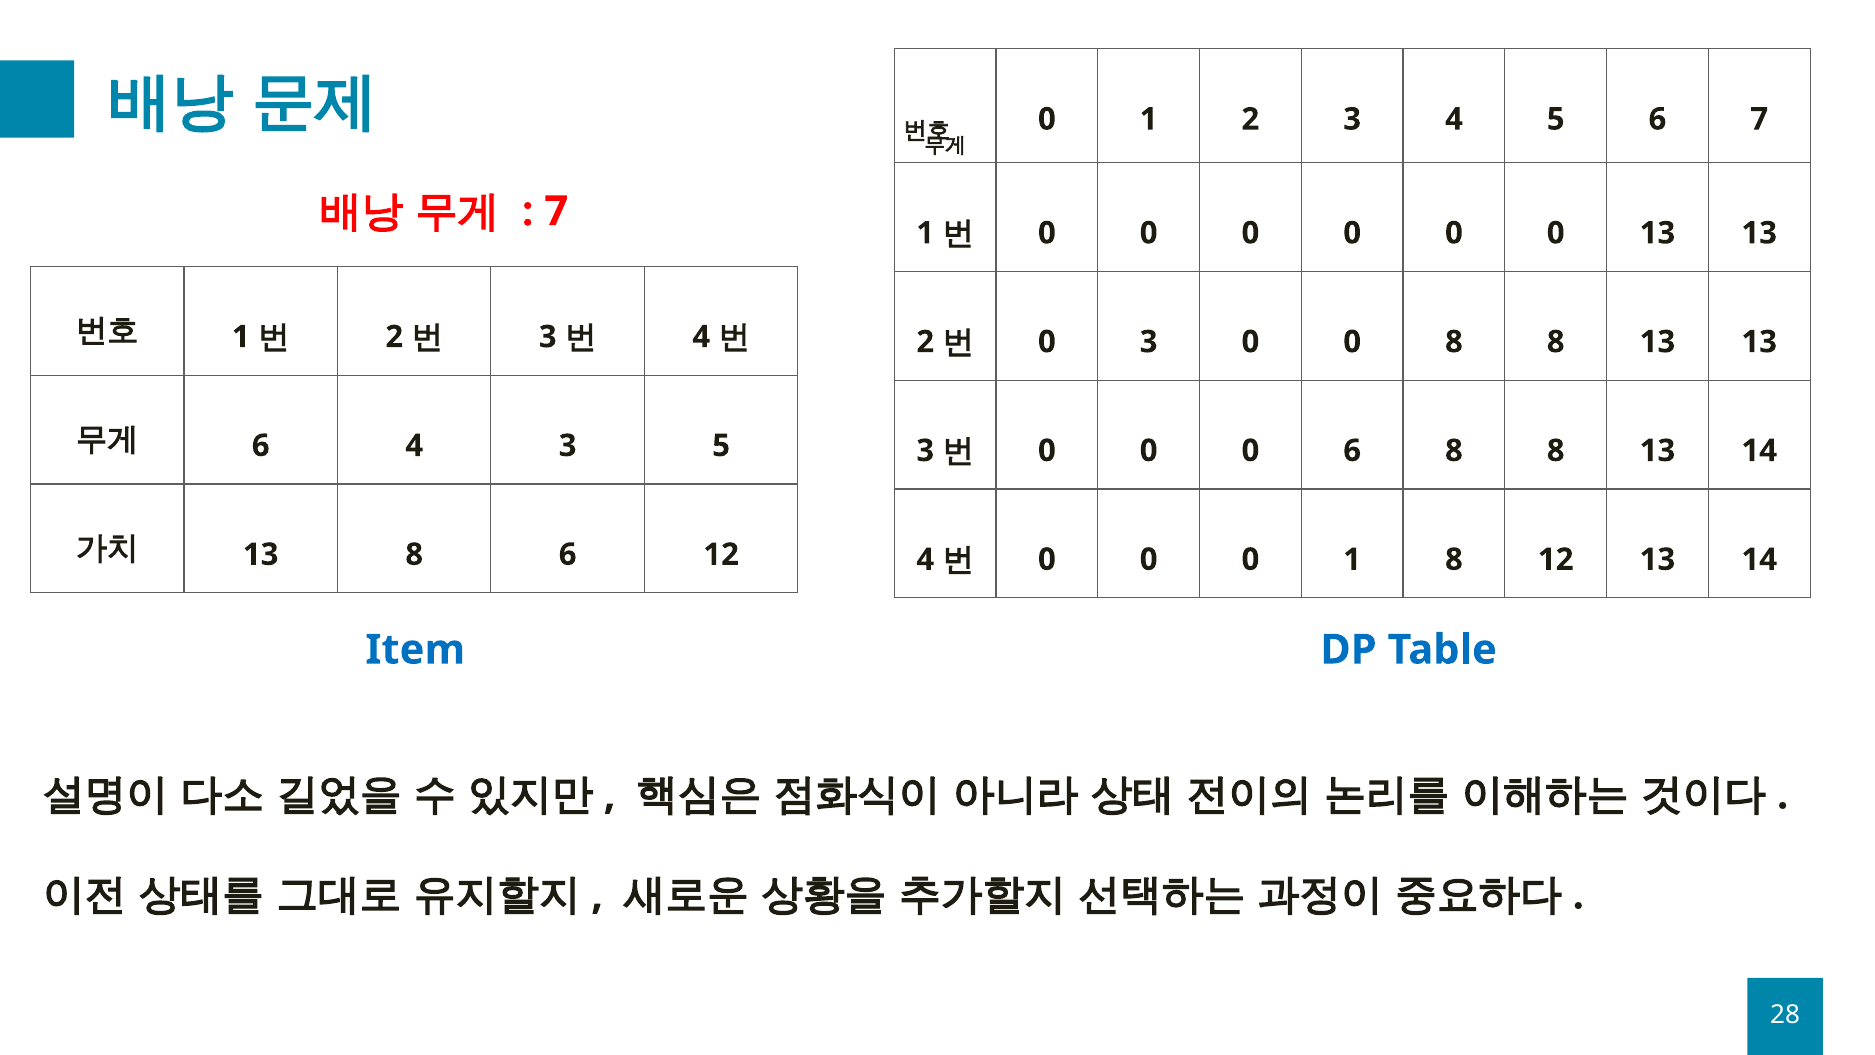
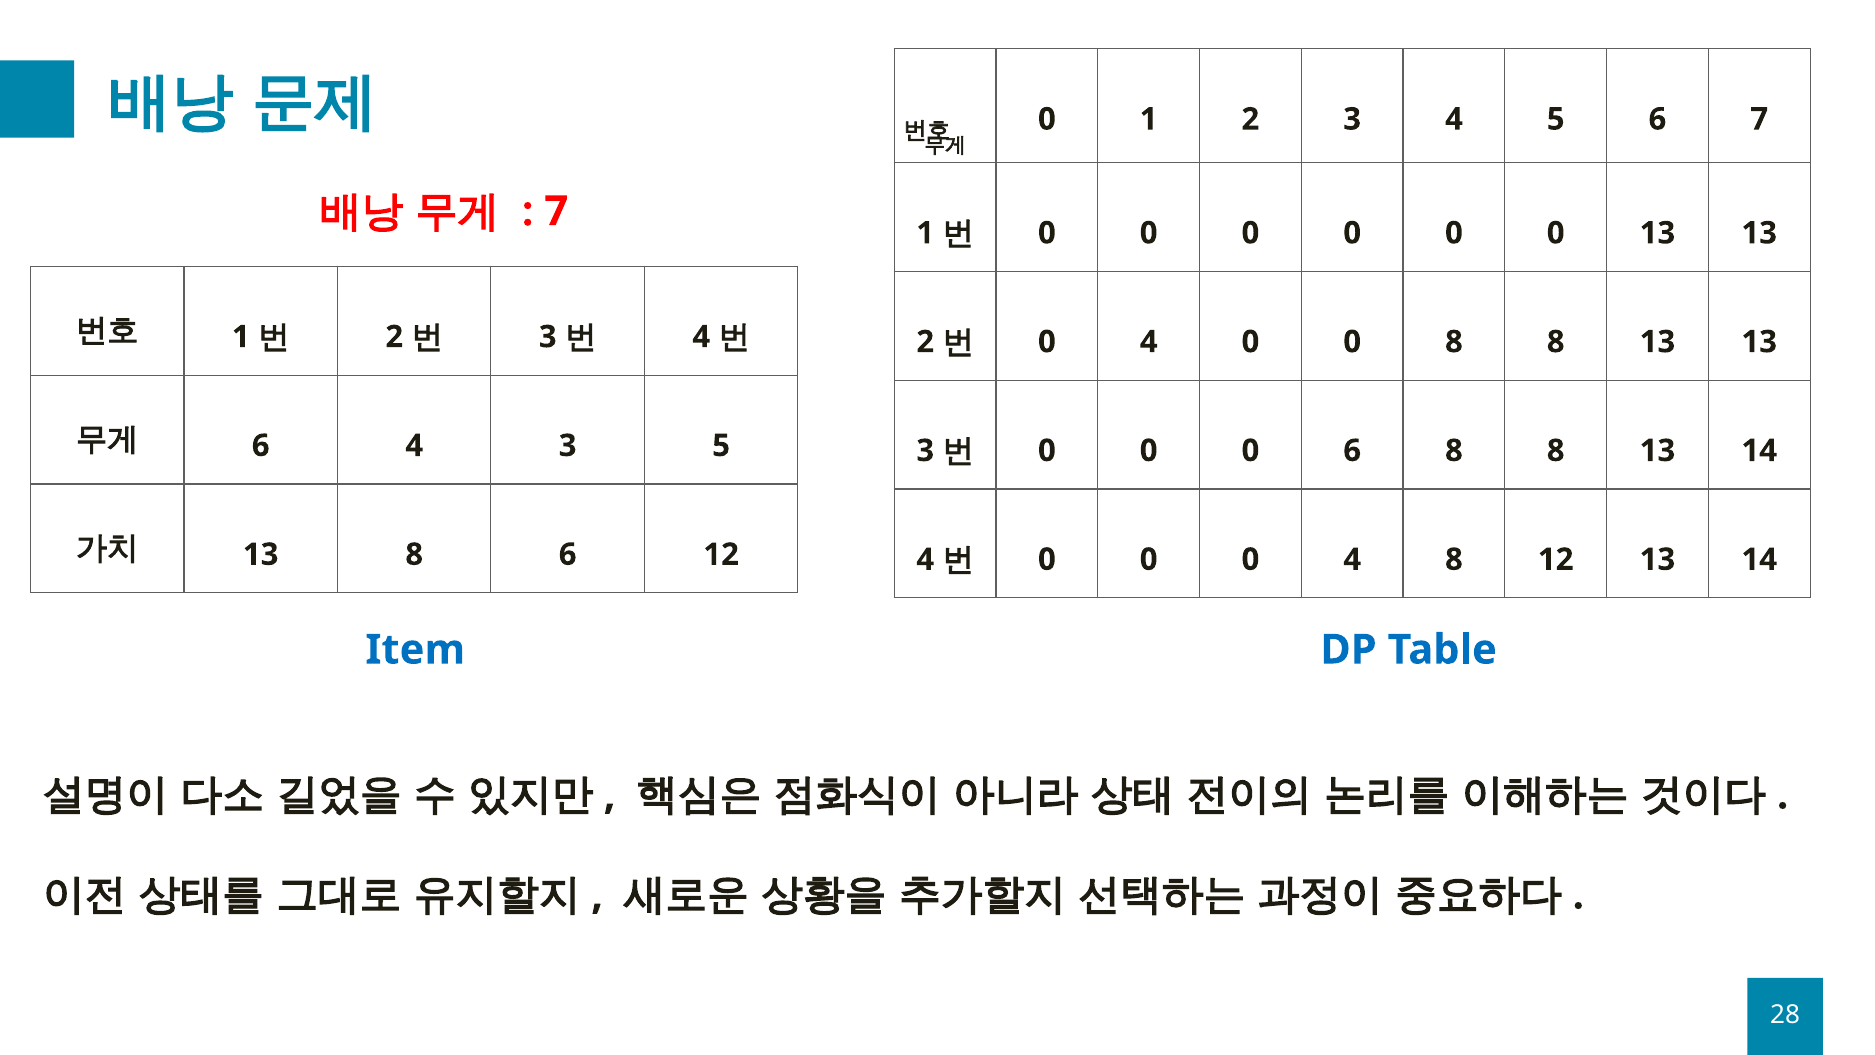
3 at (1149, 342): 3 -> 4
0 0 1: 1 -> 4
